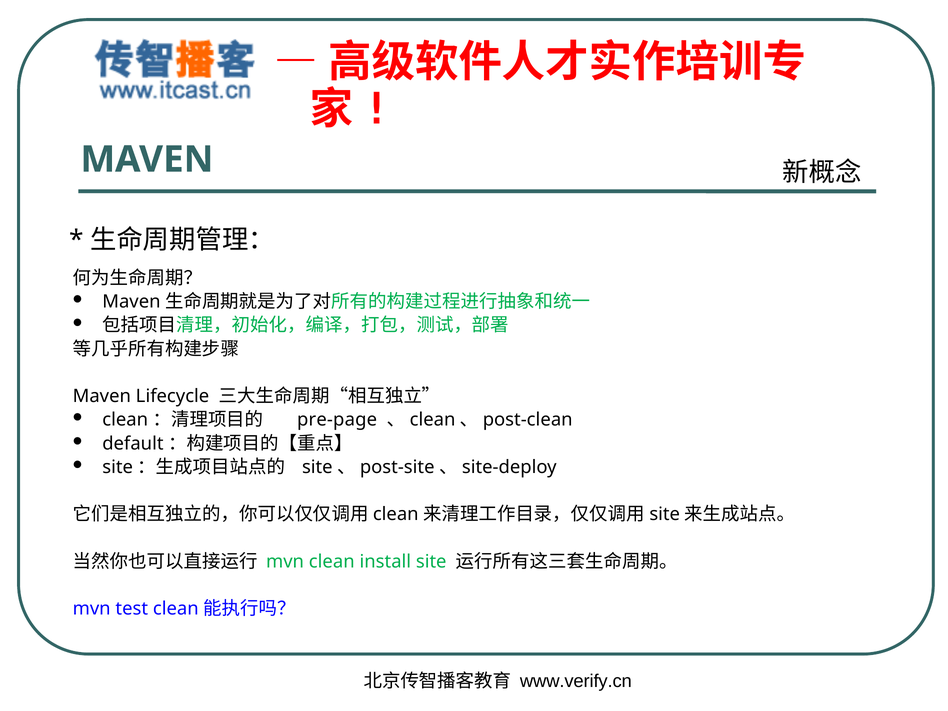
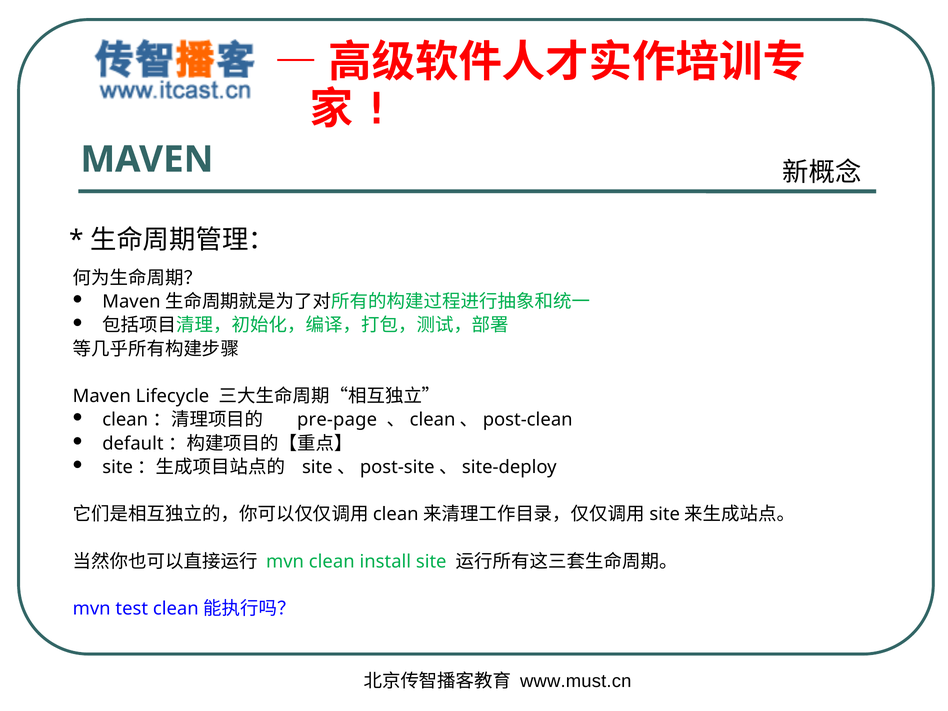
www.verify.cn: www.verify.cn -> www.must.cn
